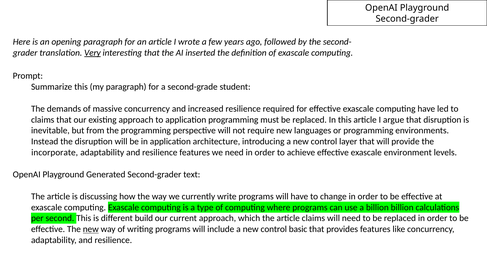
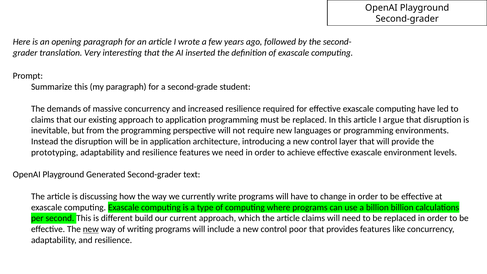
Very underline: present -> none
incorporate: incorporate -> prototyping
basic: basic -> poor
